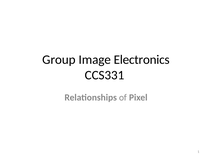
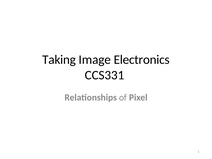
Group: Group -> Taking
